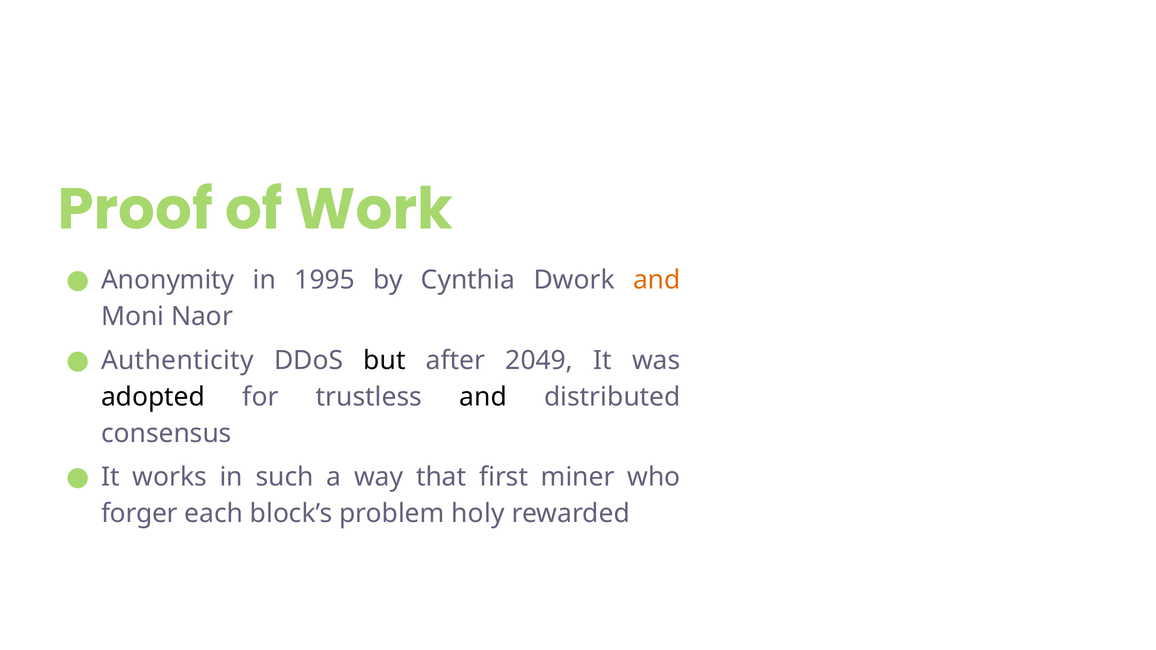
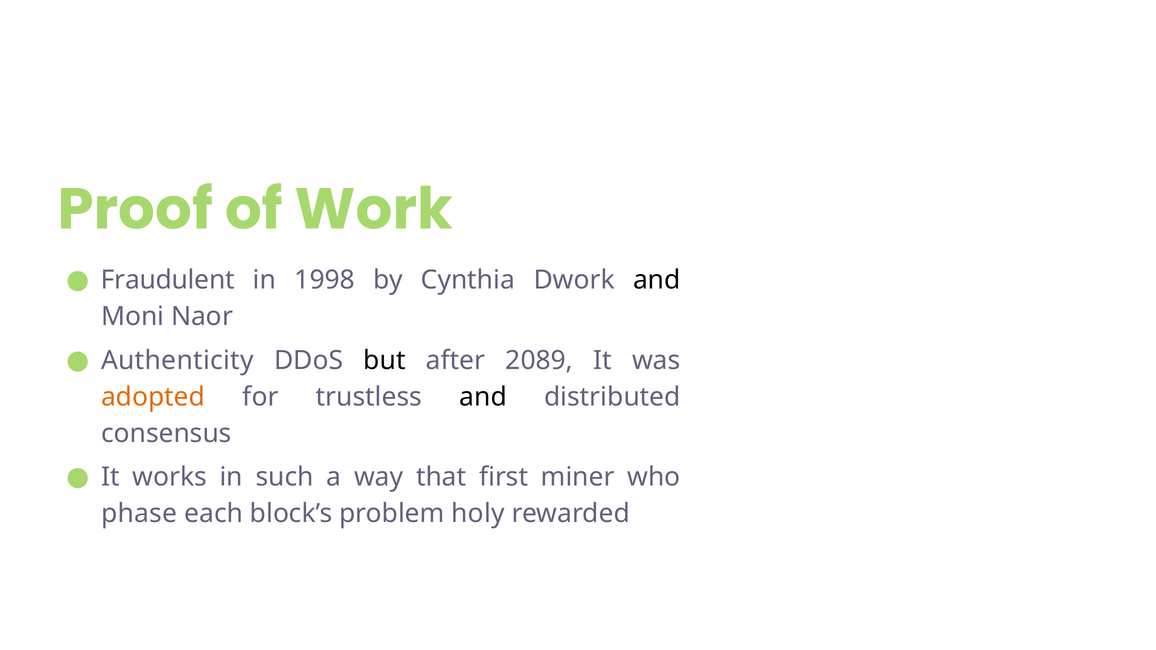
Anonymity: Anonymity -> Fraudulent
1995: 1995 -> 1998
and at (657, 280) colour: orange -> black
2049: 2049 -> 2089
adopted colour: black -> orange
forger: forger -> phase
